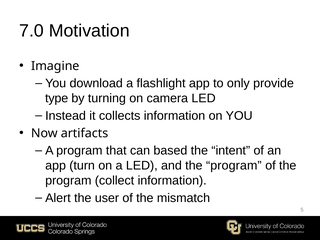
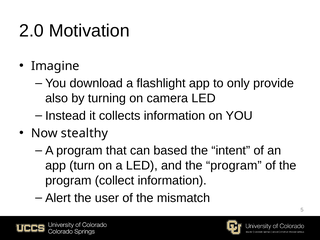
7.0: 7.0 -> 2.0
type: type -> also
artifacts: artifacts -> stealthy
